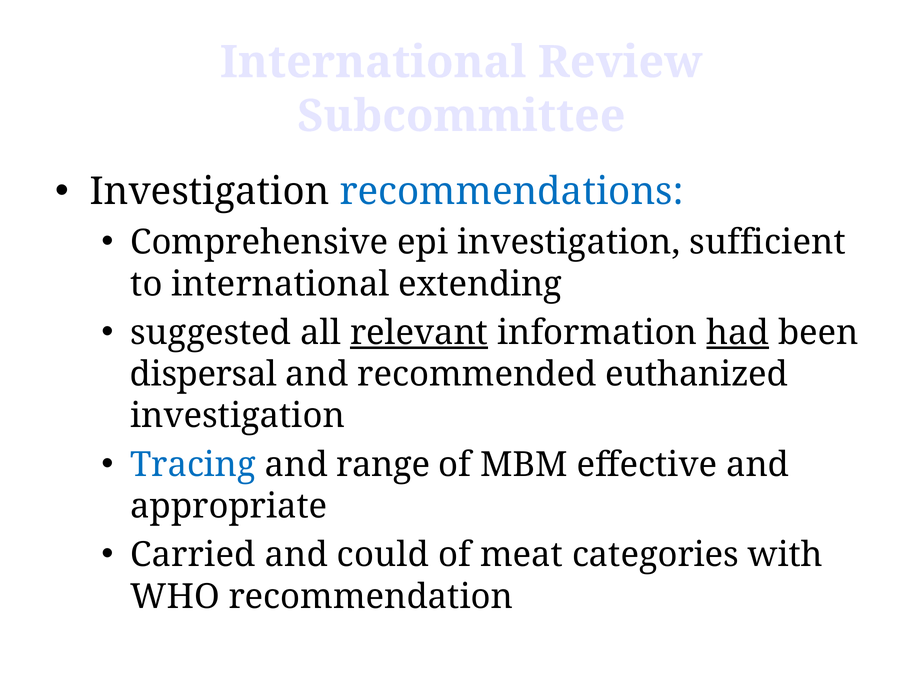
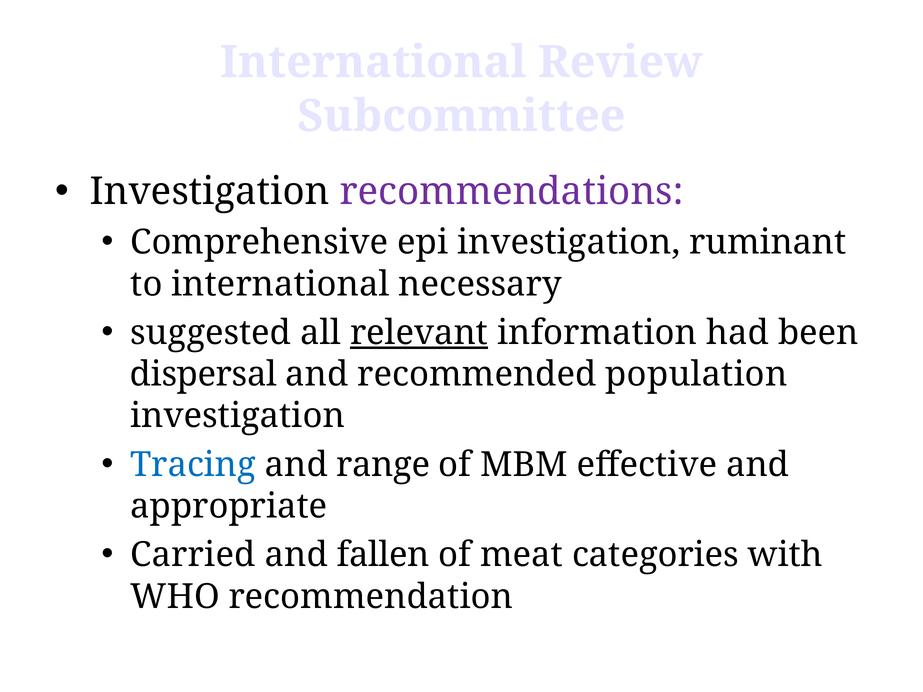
recommendations colour: blue -> purple
sufficient: sufficient -> ruminant
extending: extending -> necessary
had underline: present -> none
euthanized: euthanized -> population
could: could -> fallen
